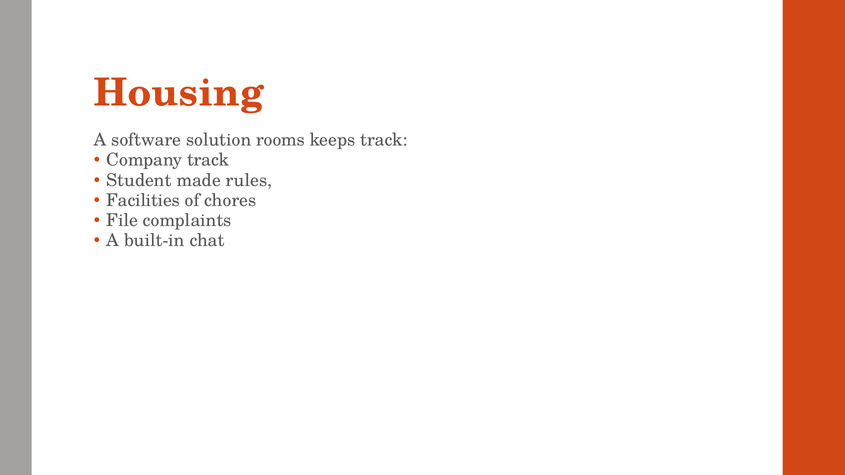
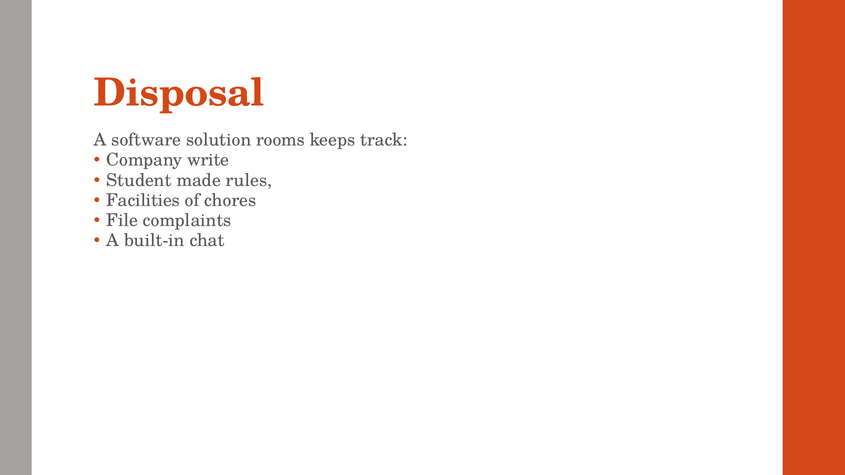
Housing: Housing -> Disposal
Company track: track -> write
